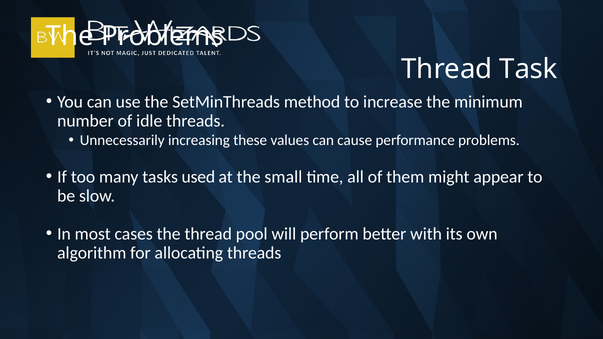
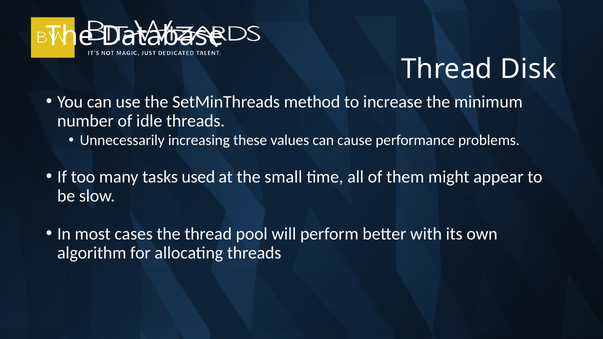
The Problems: Problems -> Database
Task: Task -> Disk
